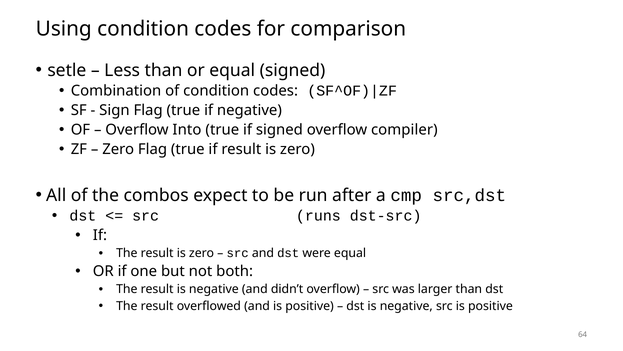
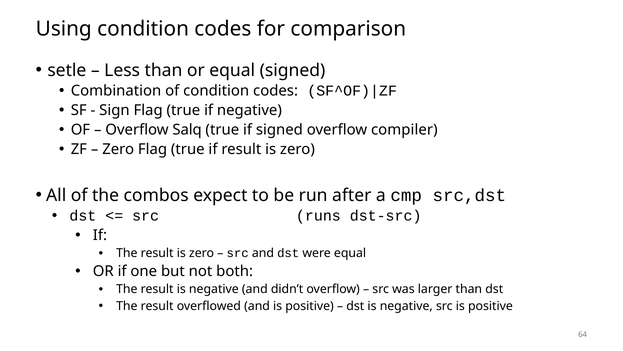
Into: Into -> Salq
